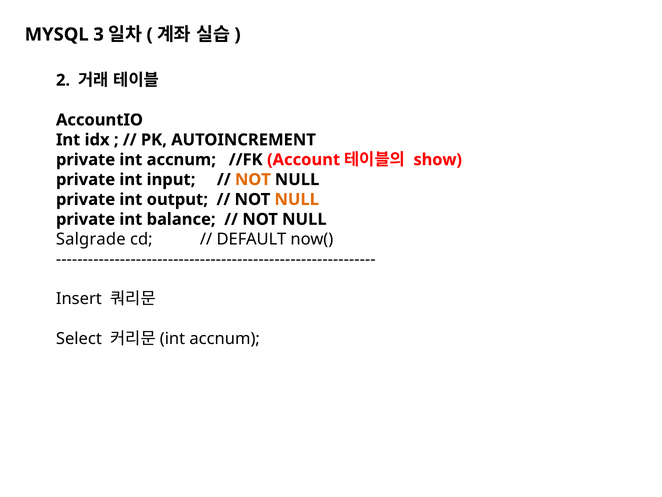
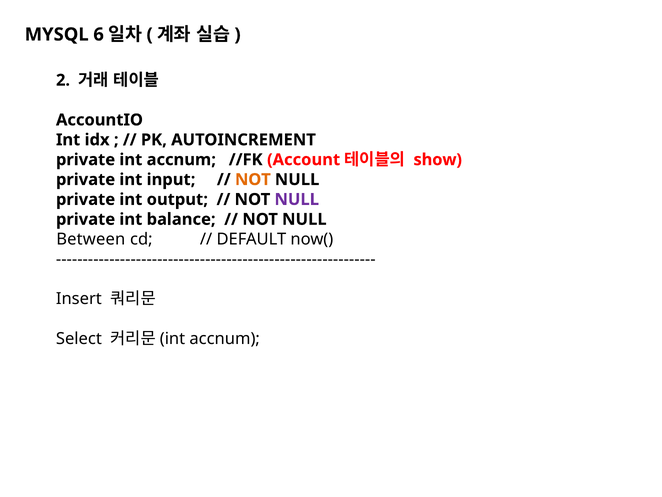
3: 3 -> 6
NULL at (297, 199) colour: orange -> purple
Salgrade: Salgrade -> Between
